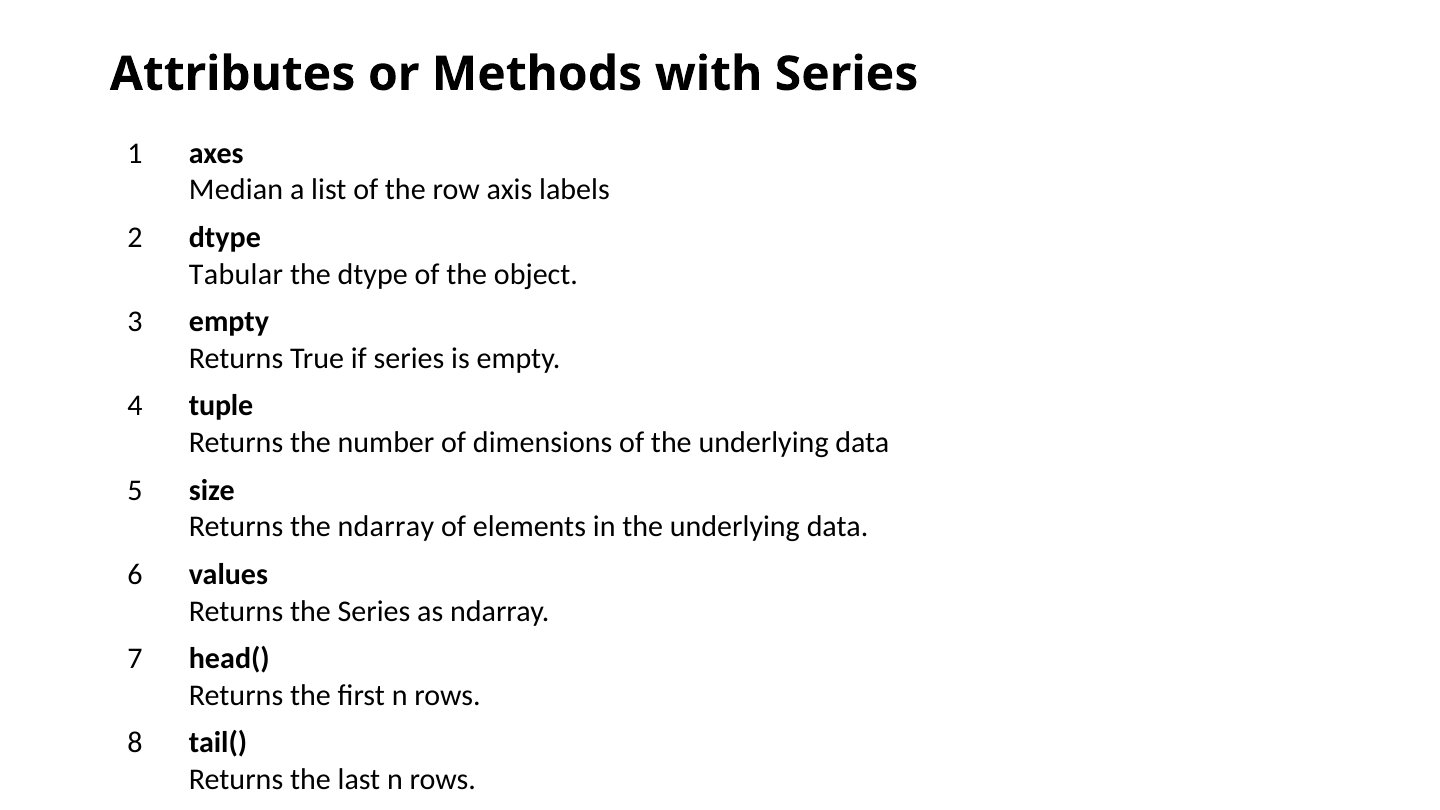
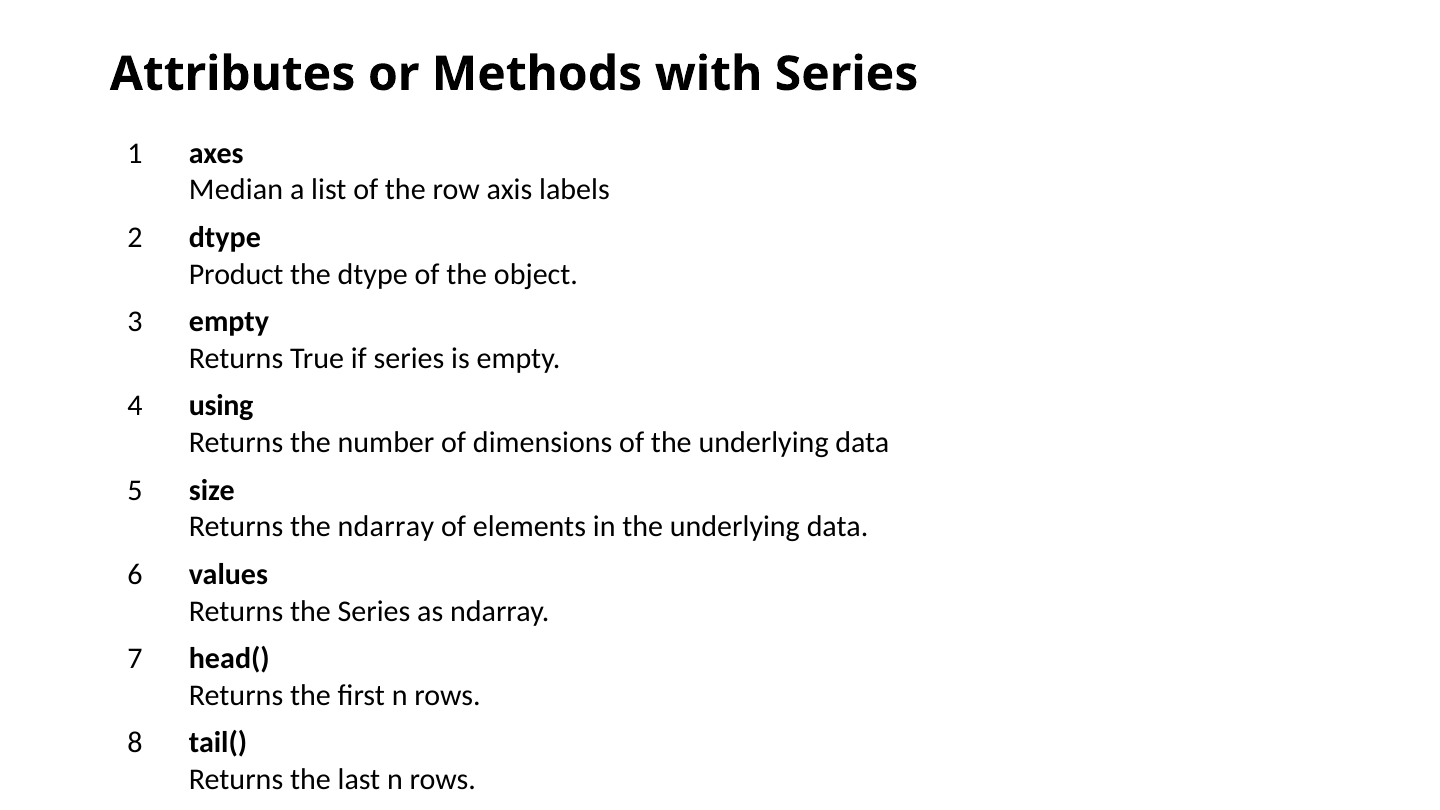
Tabular: Tabular -> Product
tuple: tuple -> using
